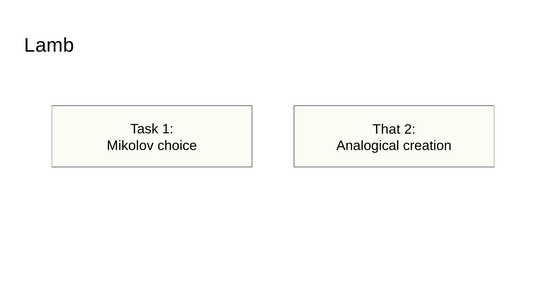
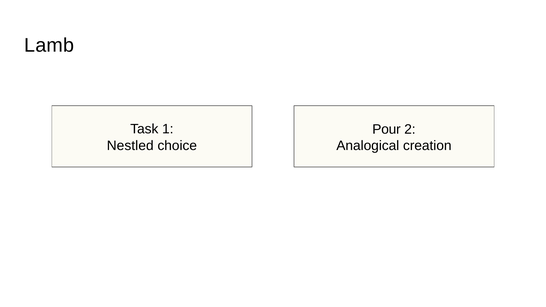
That: That -> Pour
Mikolov: Mikolov -> Nestled
